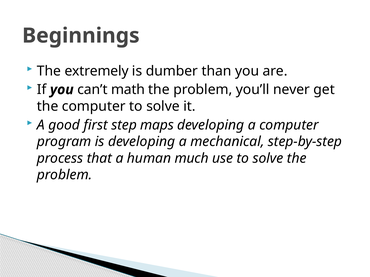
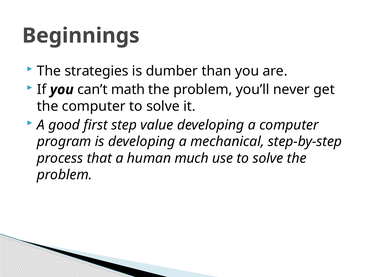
extremely: extremely -> strategies
maps: maps -> value
